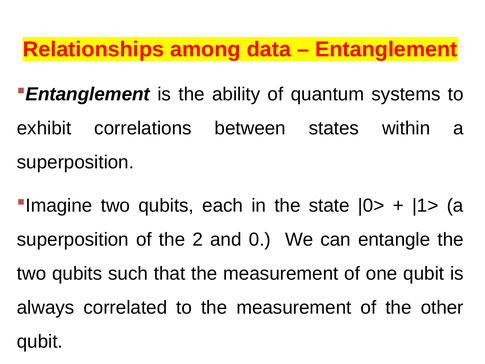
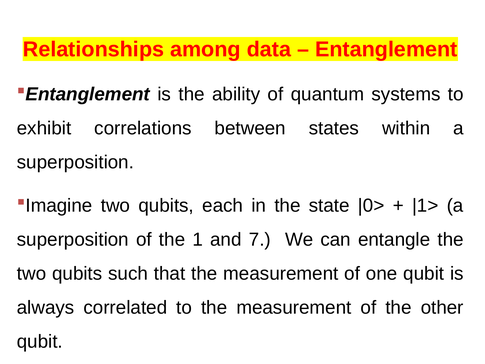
2: 2 -> 1
0: 0 -> 7
